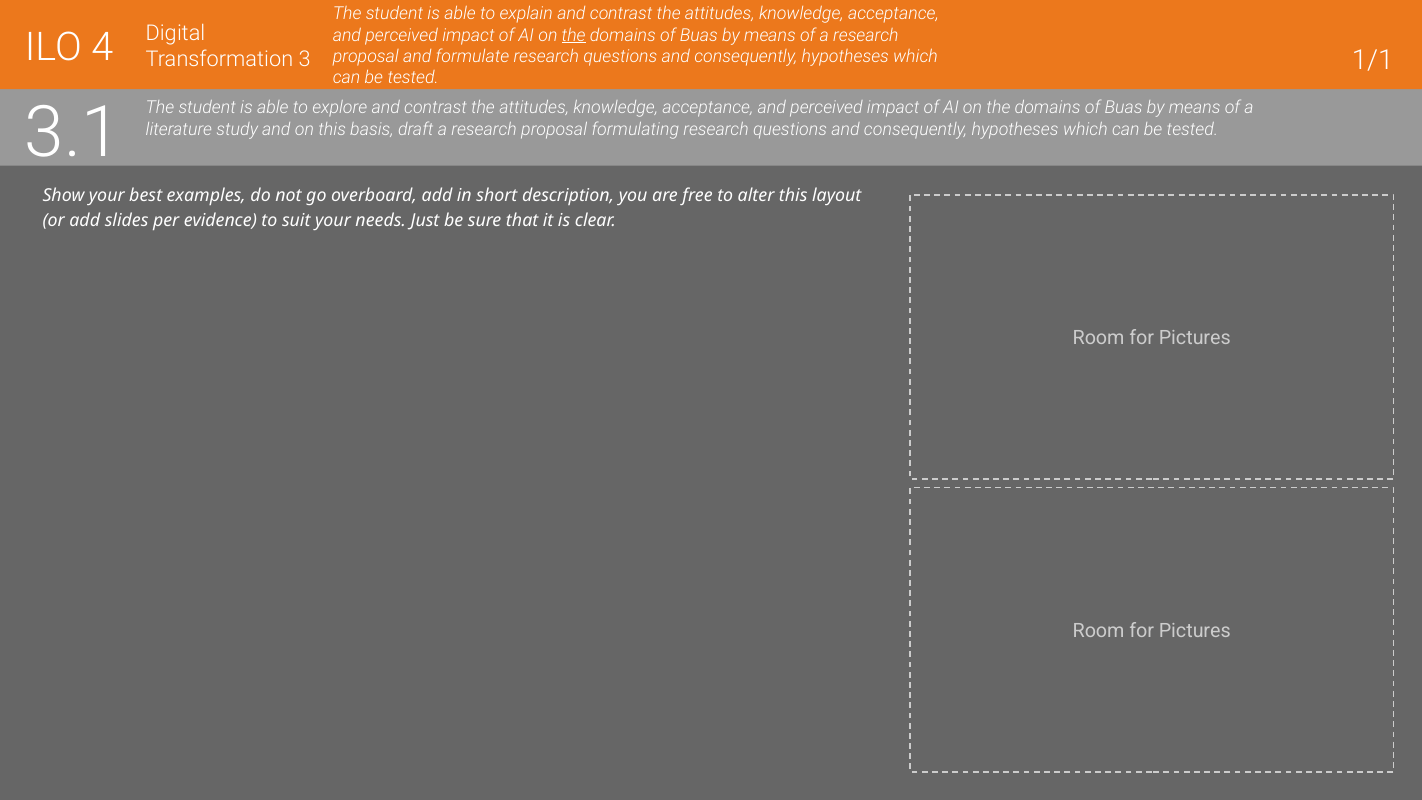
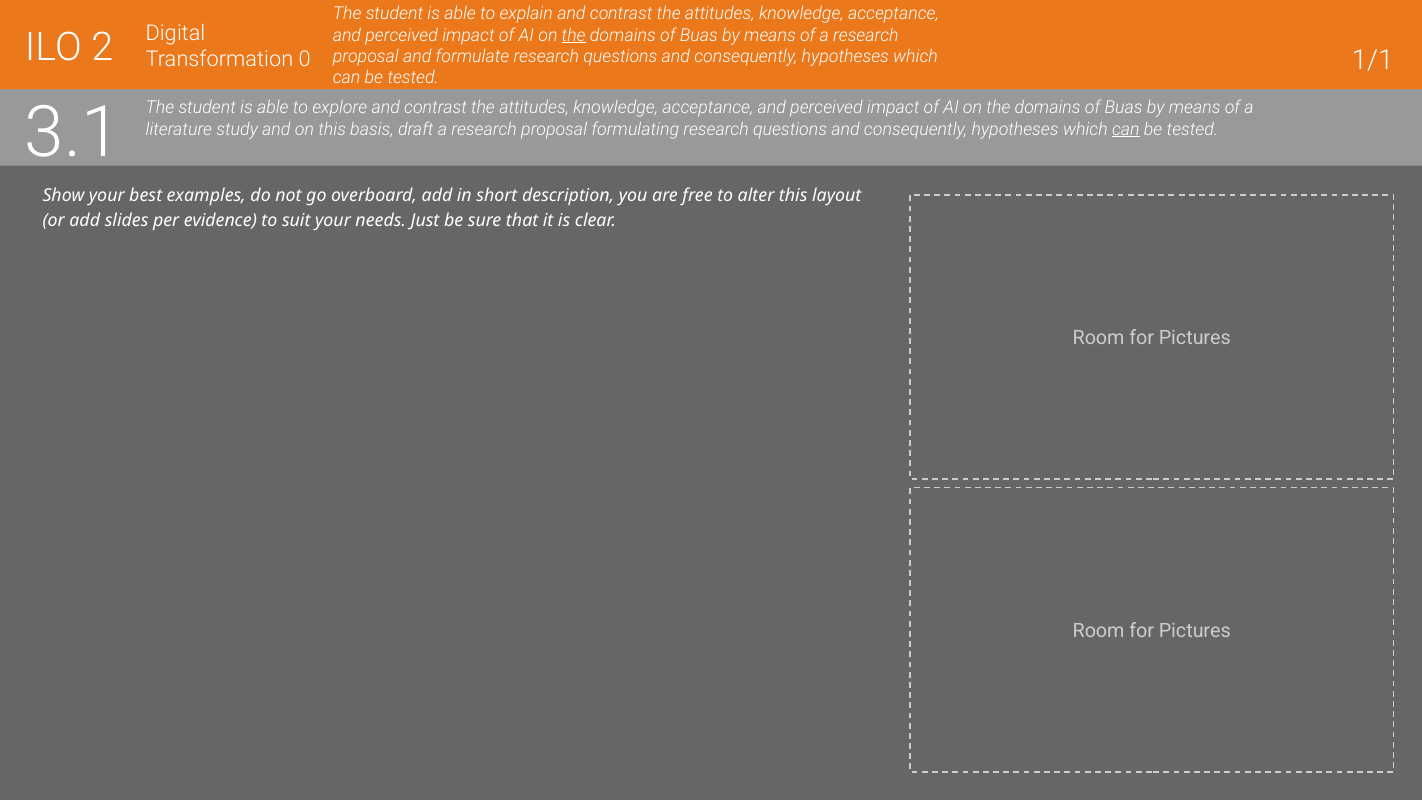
4: 4 -> 2
3: 3 -> 0
can at (1126, 129) underline: none -> present
